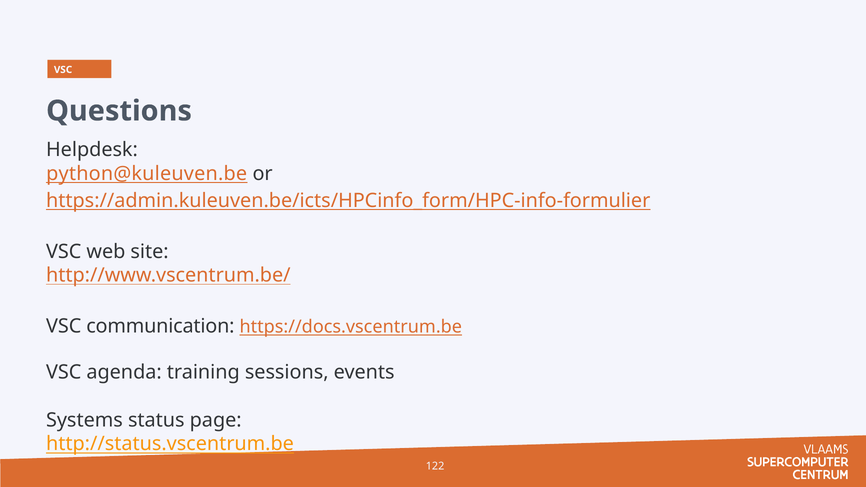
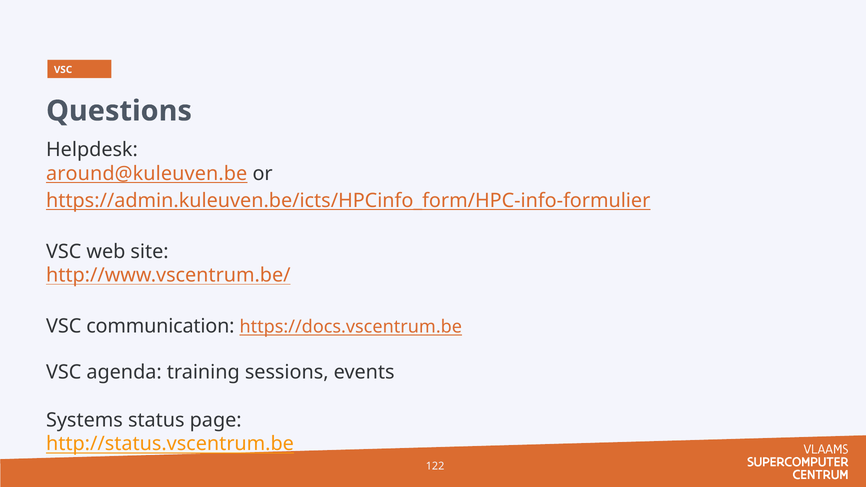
python@kuleuven.be: python@kuleuven.be -> around@kuleuven.be
